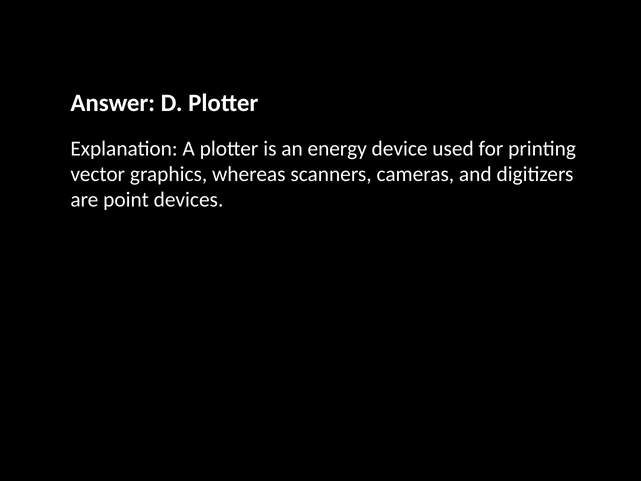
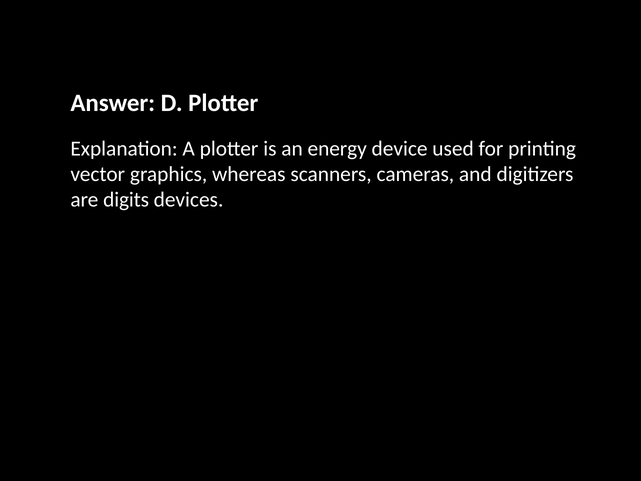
point: point -> digits
